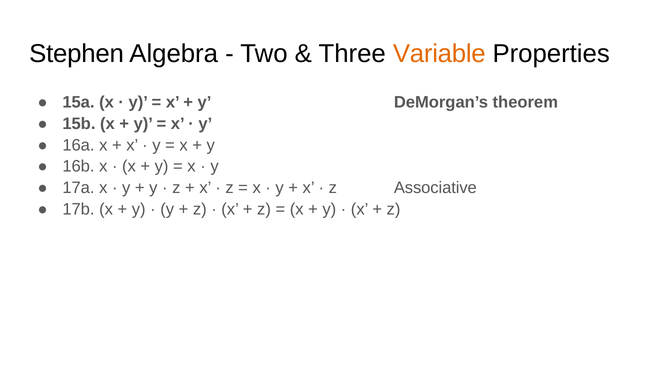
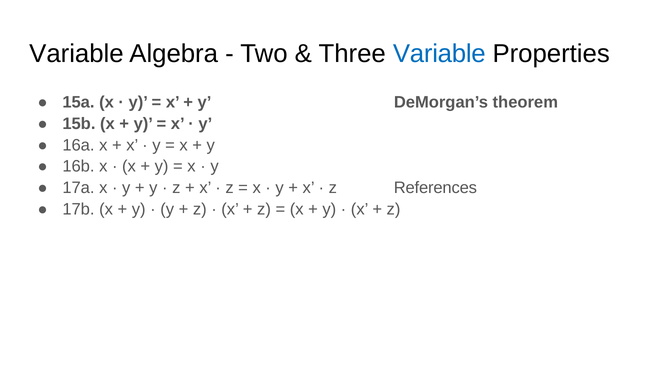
Stephen at (77, 54): Stephen -> Variable
Variable at (439, 54) colour: orange -> blue
Associative: Associative -> References
